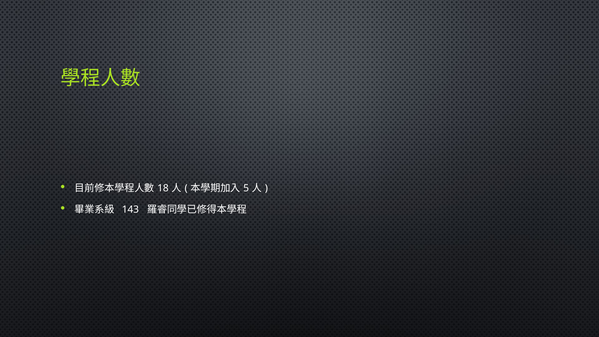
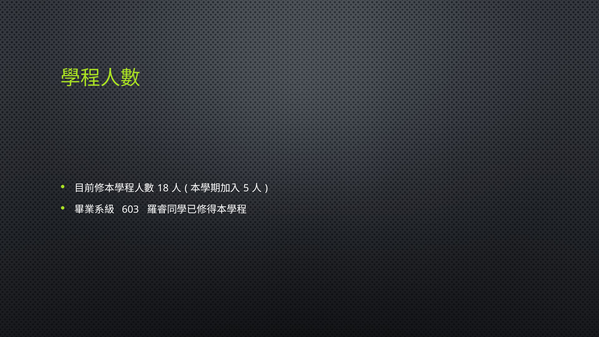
143: 143 -> 603
